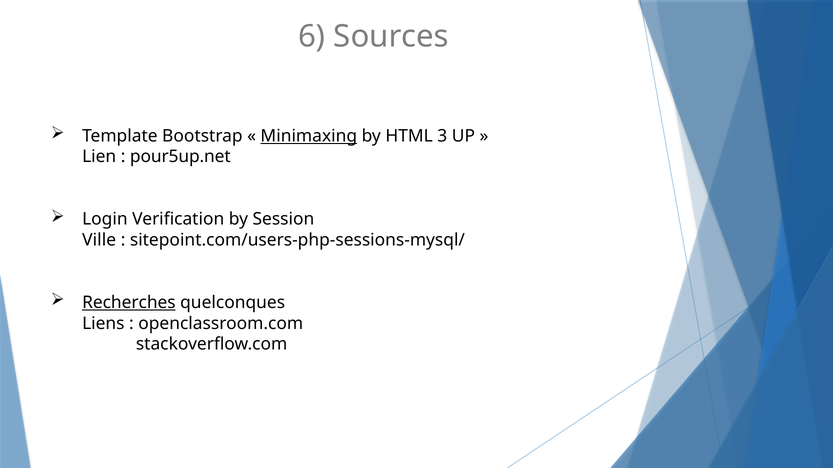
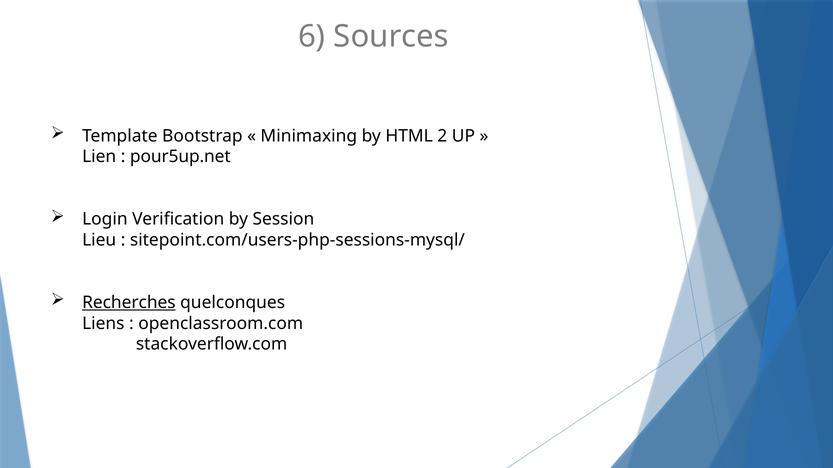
Minimaxing underline: present -> none
3: 3 -> 2
Ville: Ville -> Lieu
